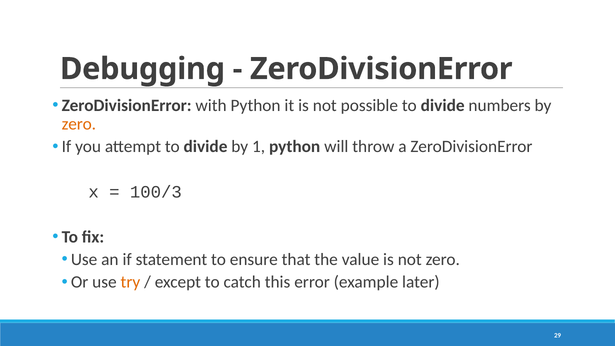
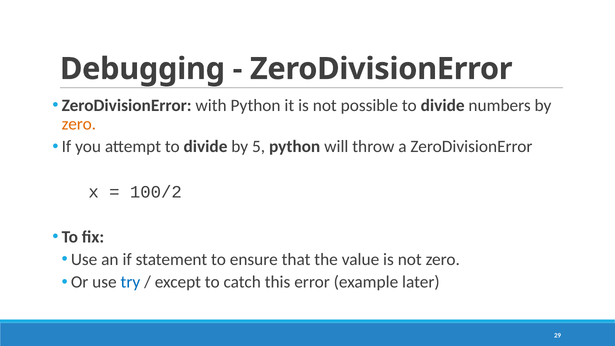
1: 1 -> 5
100/3: 100/3 -> 100/2
try colour: orange -> blue
